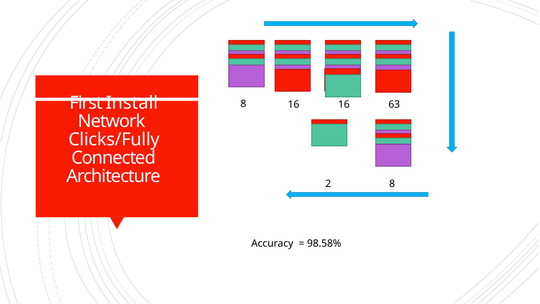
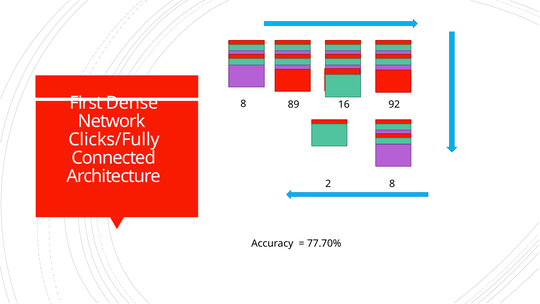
Install: Install -> Dense
8 16: 16 -> 89
63: 63 -> 92
98.58%: 98.58% -> 77.70%
